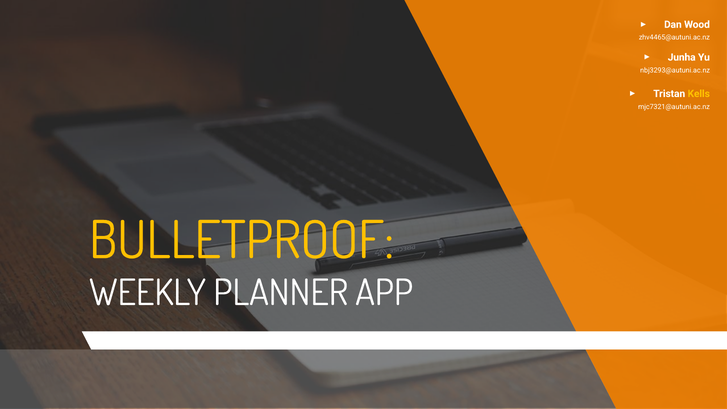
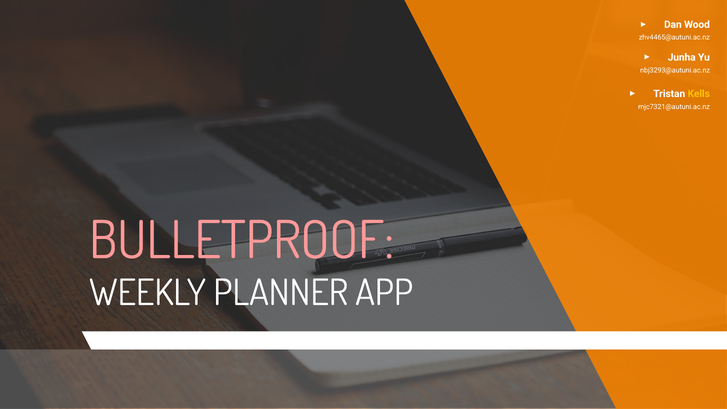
BULLETPROOF colour: yellow -> pink
